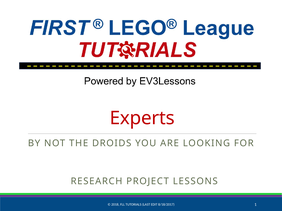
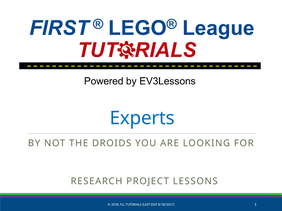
Experts colour: red -> blue
